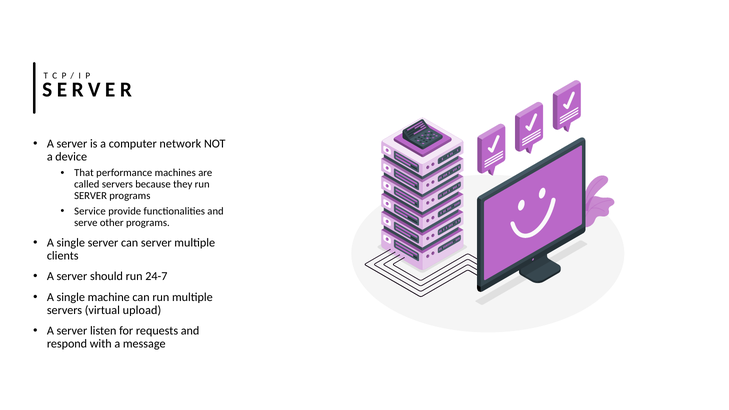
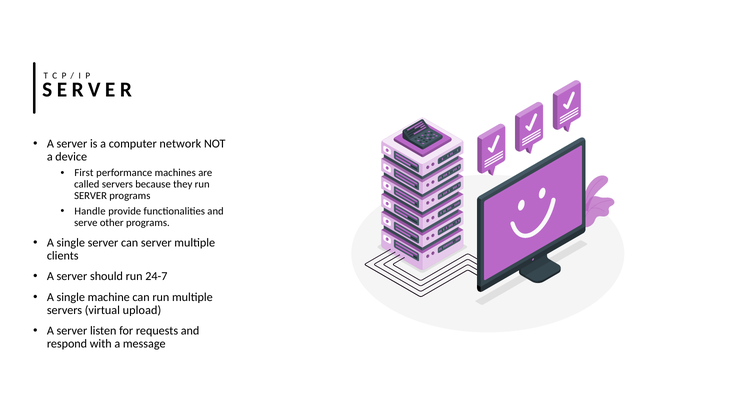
That: That -> First
Service: Service -> Handle
